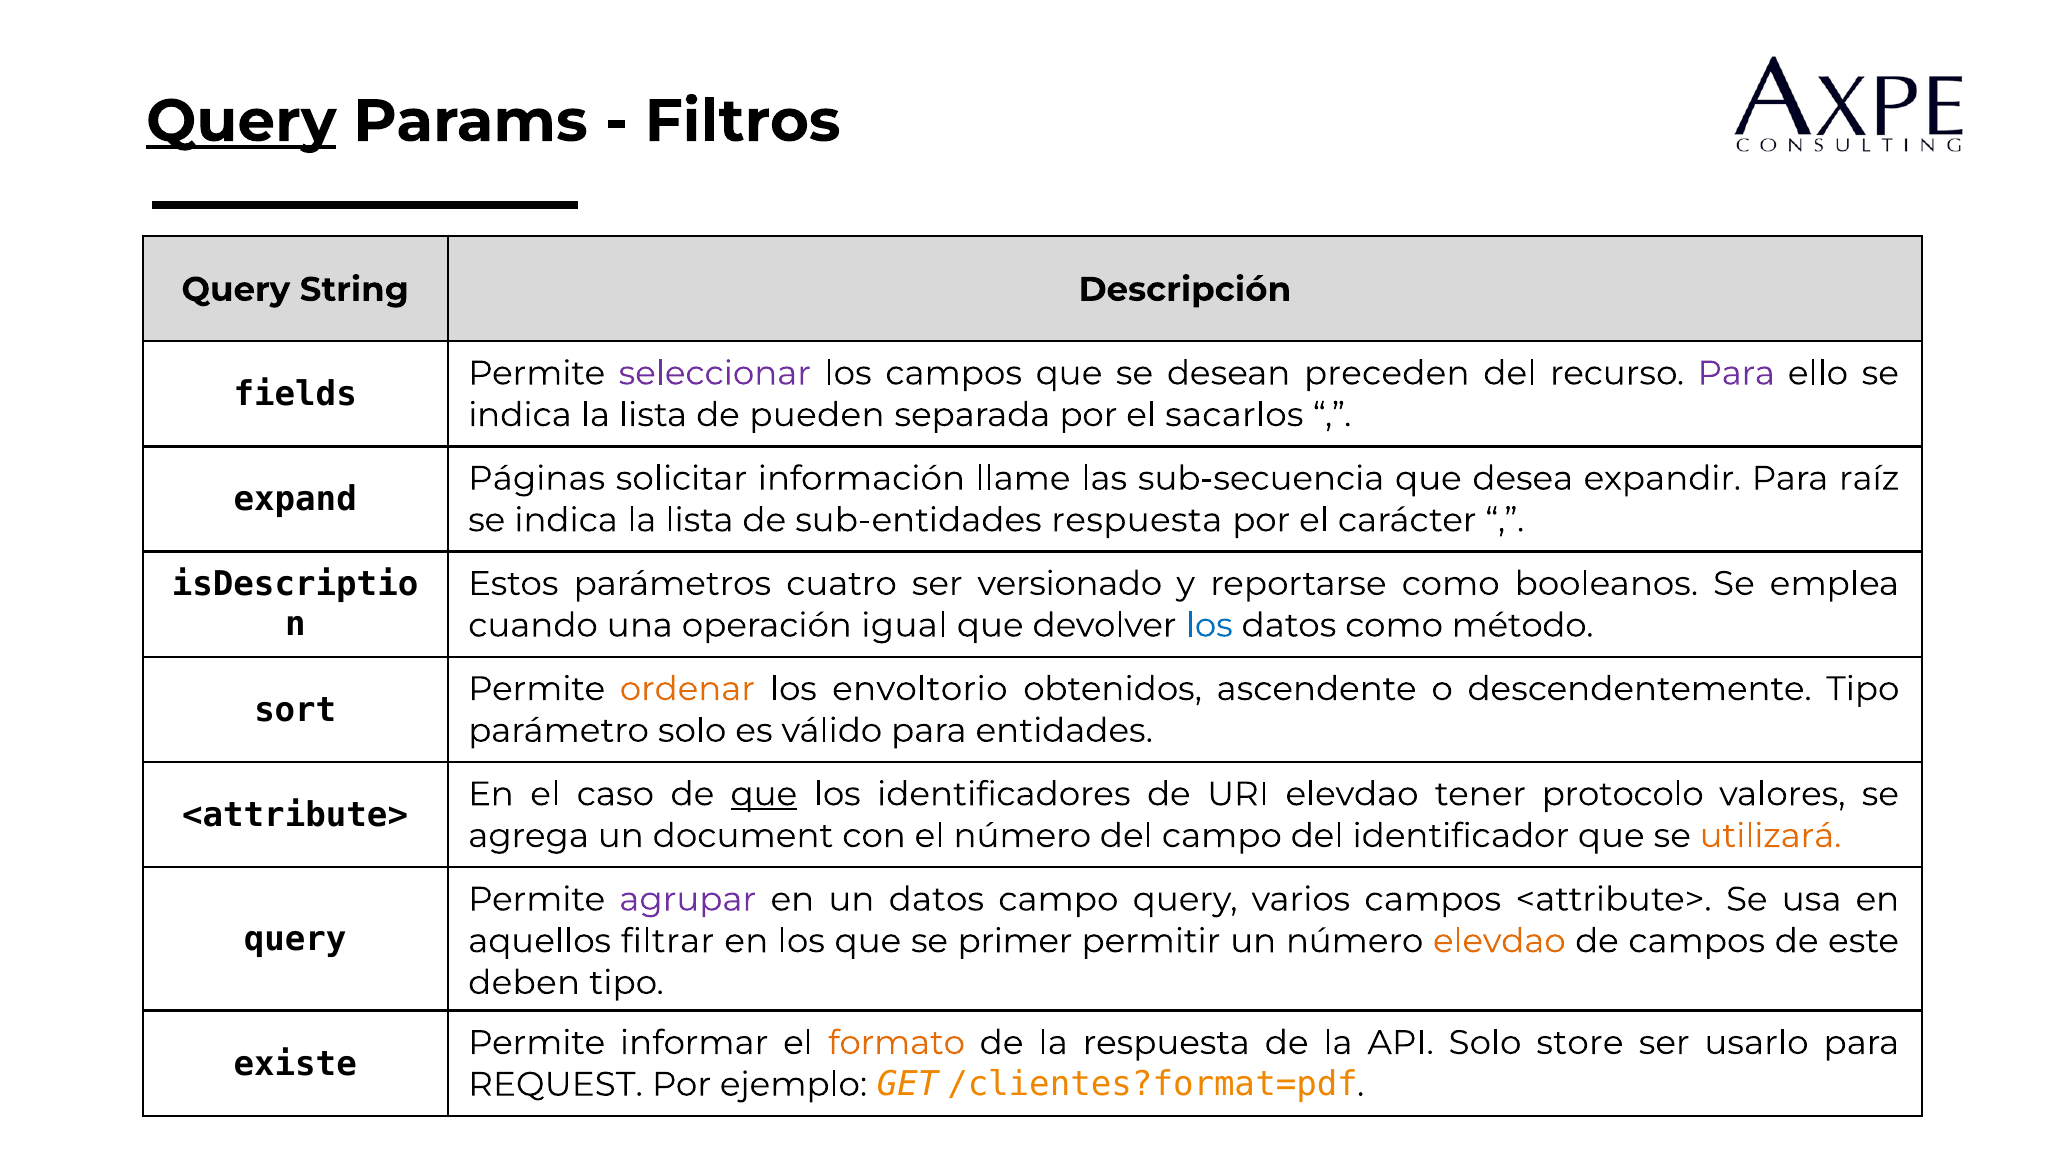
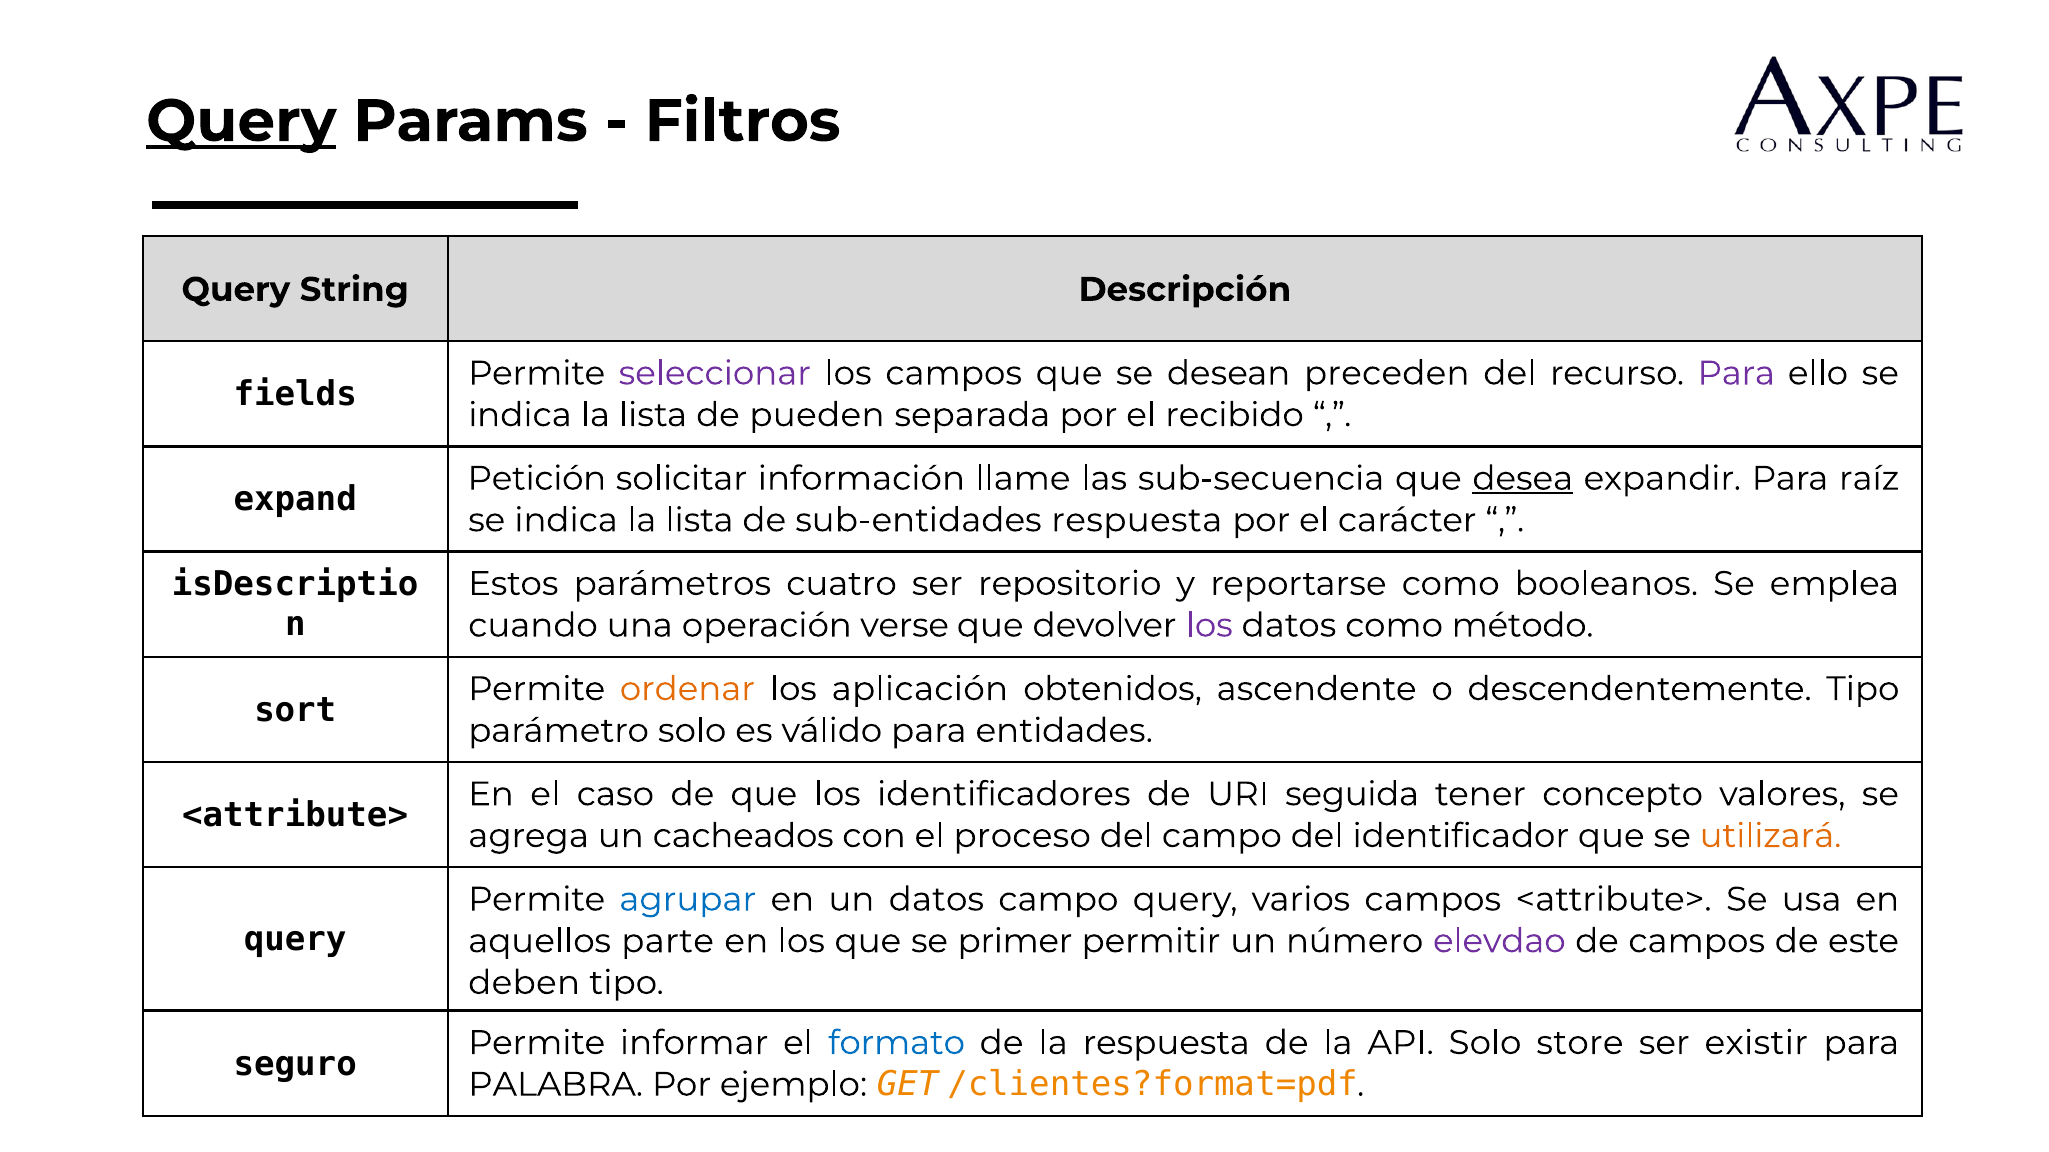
sacarlos: sacarlos -> recibido
Páginas: Páginas -> Petición
desea underline: none -> present
versionado: versionado -> repositorio
igual: igual -> verse
los at (1209, 626) colour: blue -> purple
envoltorio: envoltorio -> aplicación
que at (764, 795) underline: present -> none
URI elevdao: elevdao -> seguida
protocolo: protocolo -> concepto
document: document -> cacheados
el número: número -> proceso
agrupar colour: purple -> blue
filtrar: filtrar -> parte
elevdao at (1499, 942) colour: orange -> purple
existe: existe -> seguro
formato colour: orange -> blue
usarlo: usarlo -> existir
REQUEST: REQUEST -> PALABRA
